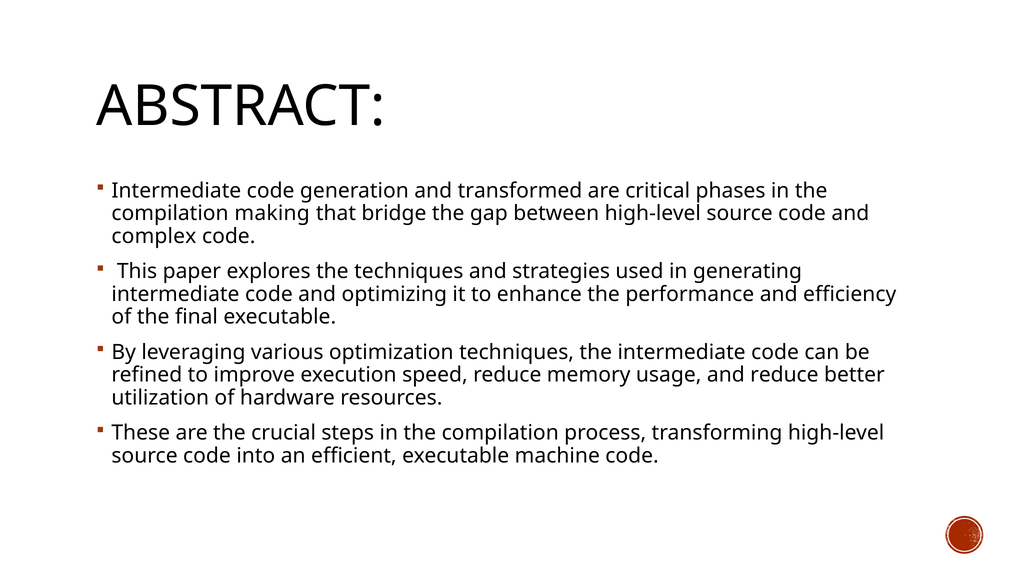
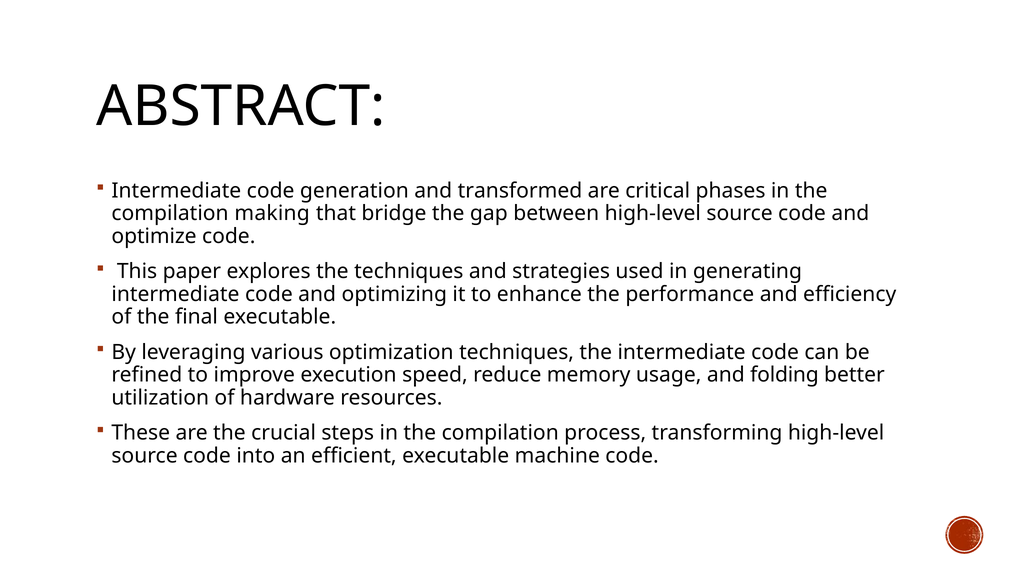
complex: complex -> optimize
and reduce: reduce -> folding
